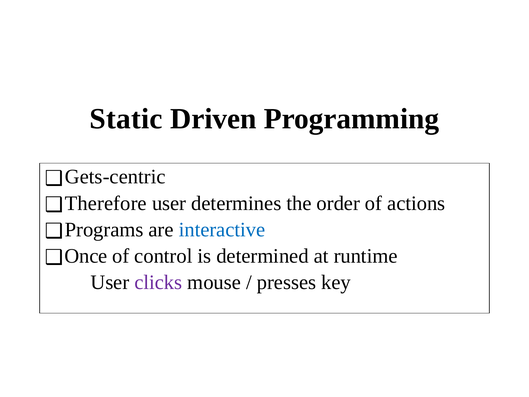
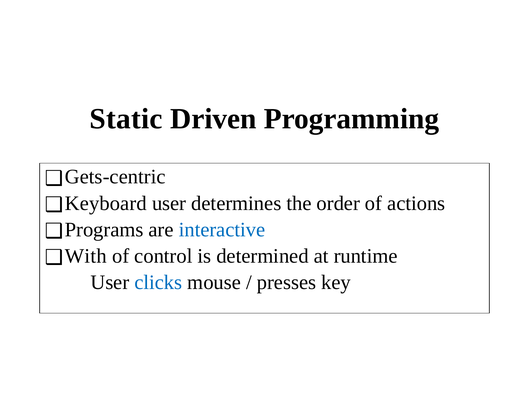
Therefore: Therefore -> Keyboard
Once: Once -> With
clicks colour: purple -> blue
